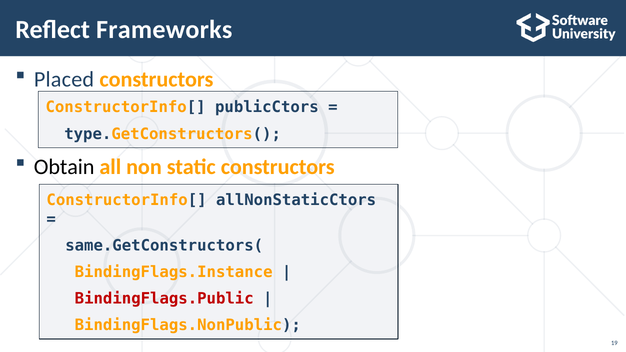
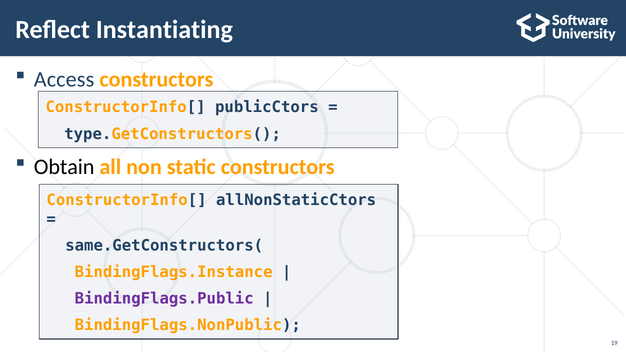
Frameworks: Frameworks -> Instantiating
Placed: Placed -> Access
BindingFlags.Public colour: red -> purple
